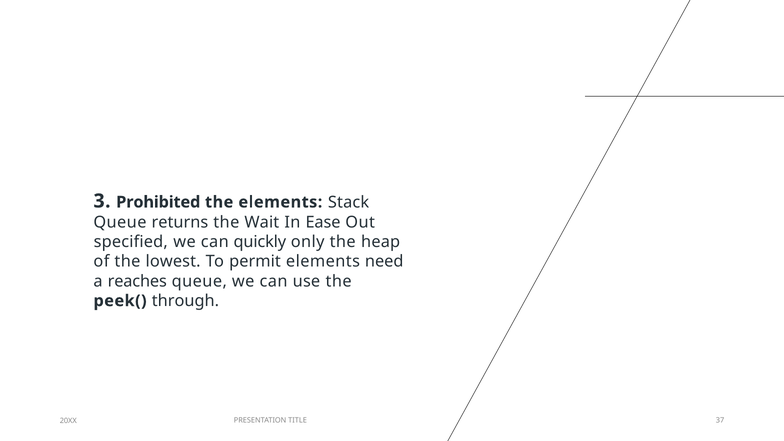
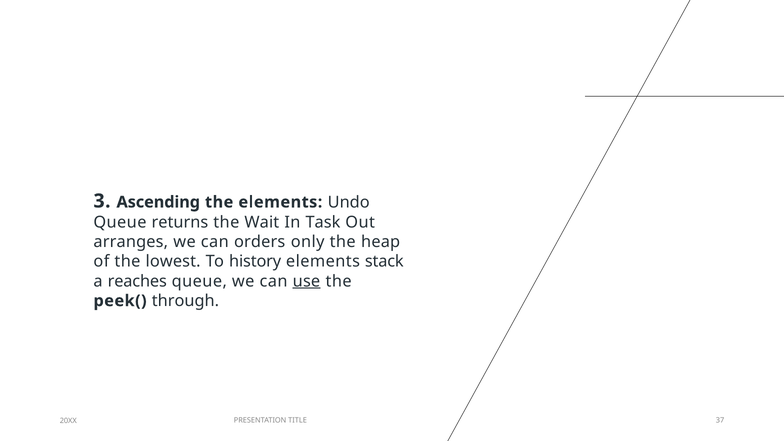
Prohibited: Prohibited -> Ascending
Stack: Stack -> Undo
Ease: Ease -> Task
specified: specified -> arranges
quickly: quickly -> orders
permit: permit -> history
need: need -> stack
use underline: none -> present
